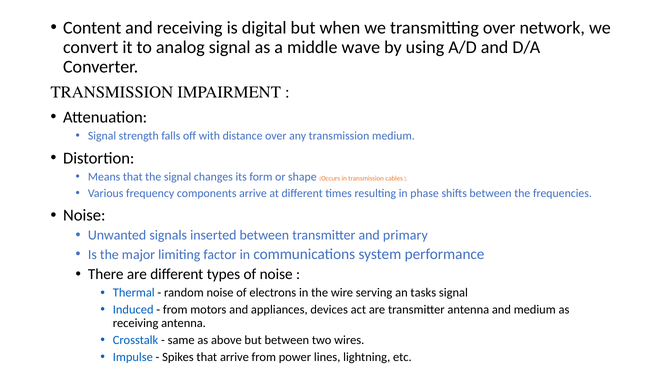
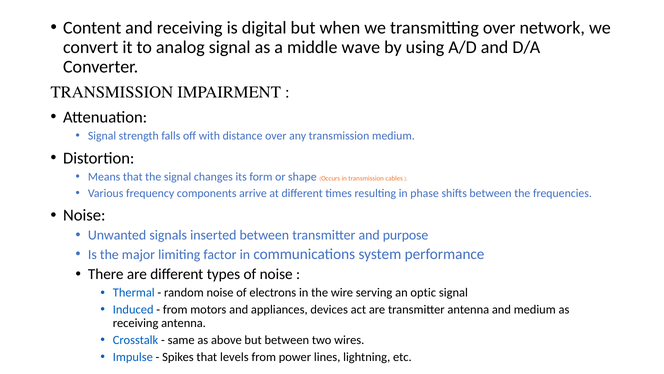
primary: primary -> purpose
tasks: tasks -> optic
that arrive: arrive -> levels
